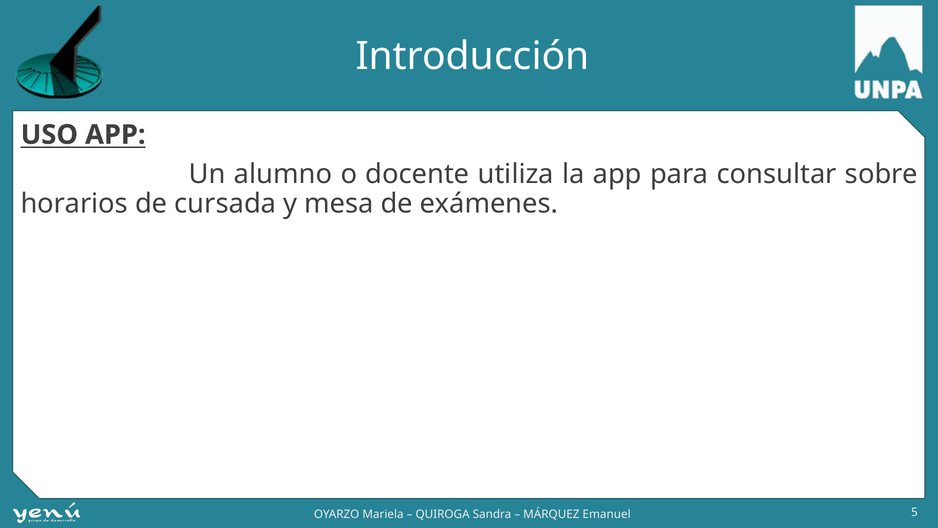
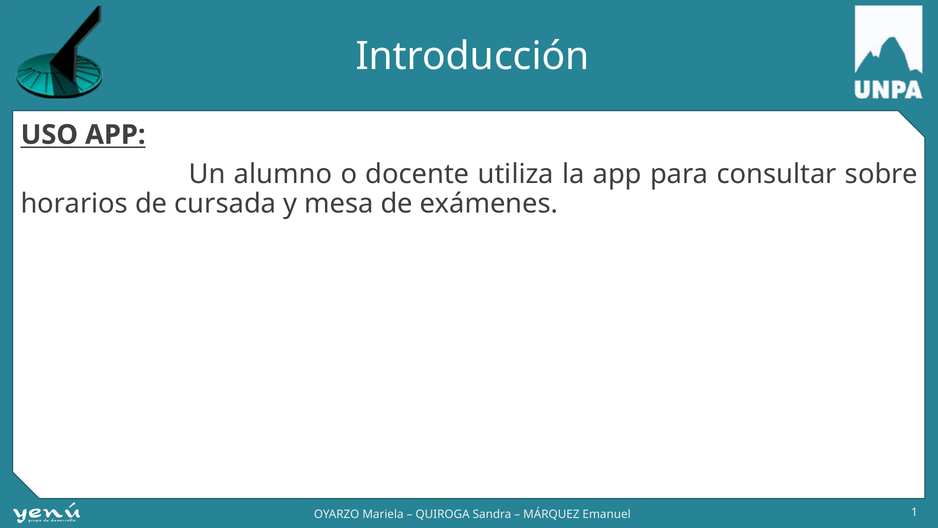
5: 5 -> 1
